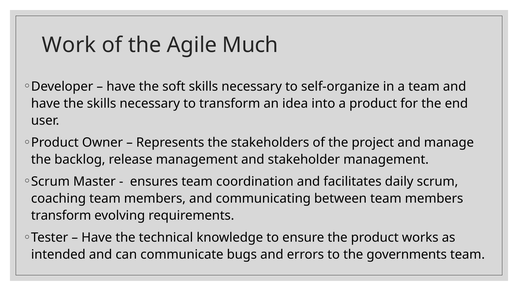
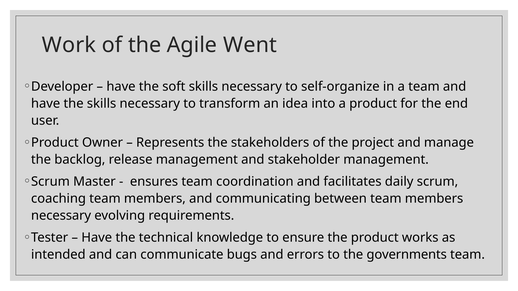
Much: Much -> Went
transform at (61, 216): transform -> necessary
